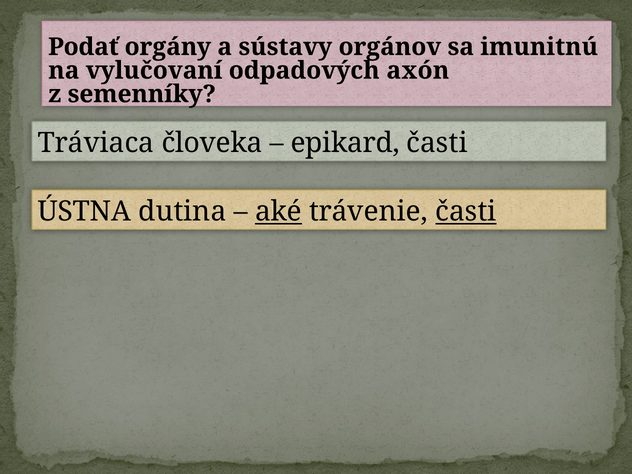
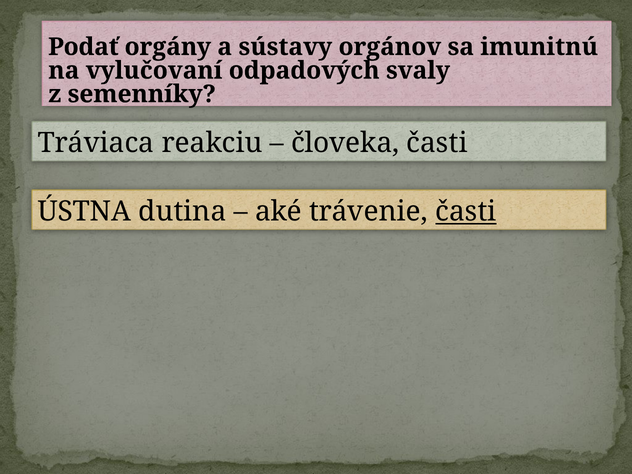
axón: axón -> svaly
človeka: človeka -> reakciu
epikard: epikard -> človeka
aké underline: present -> none
